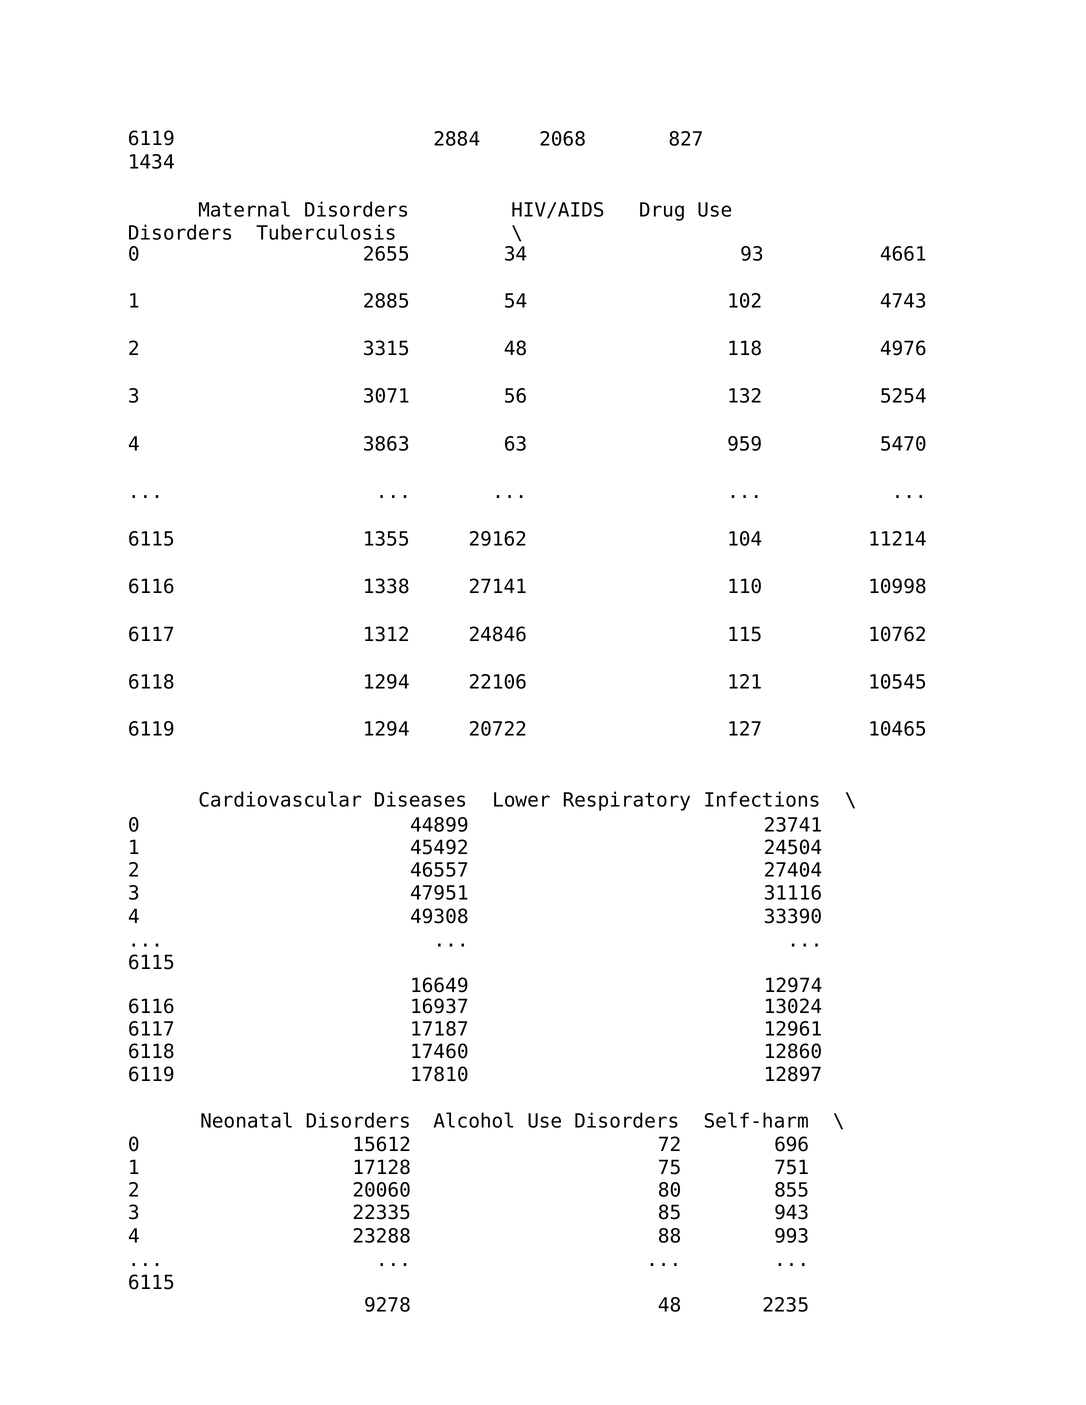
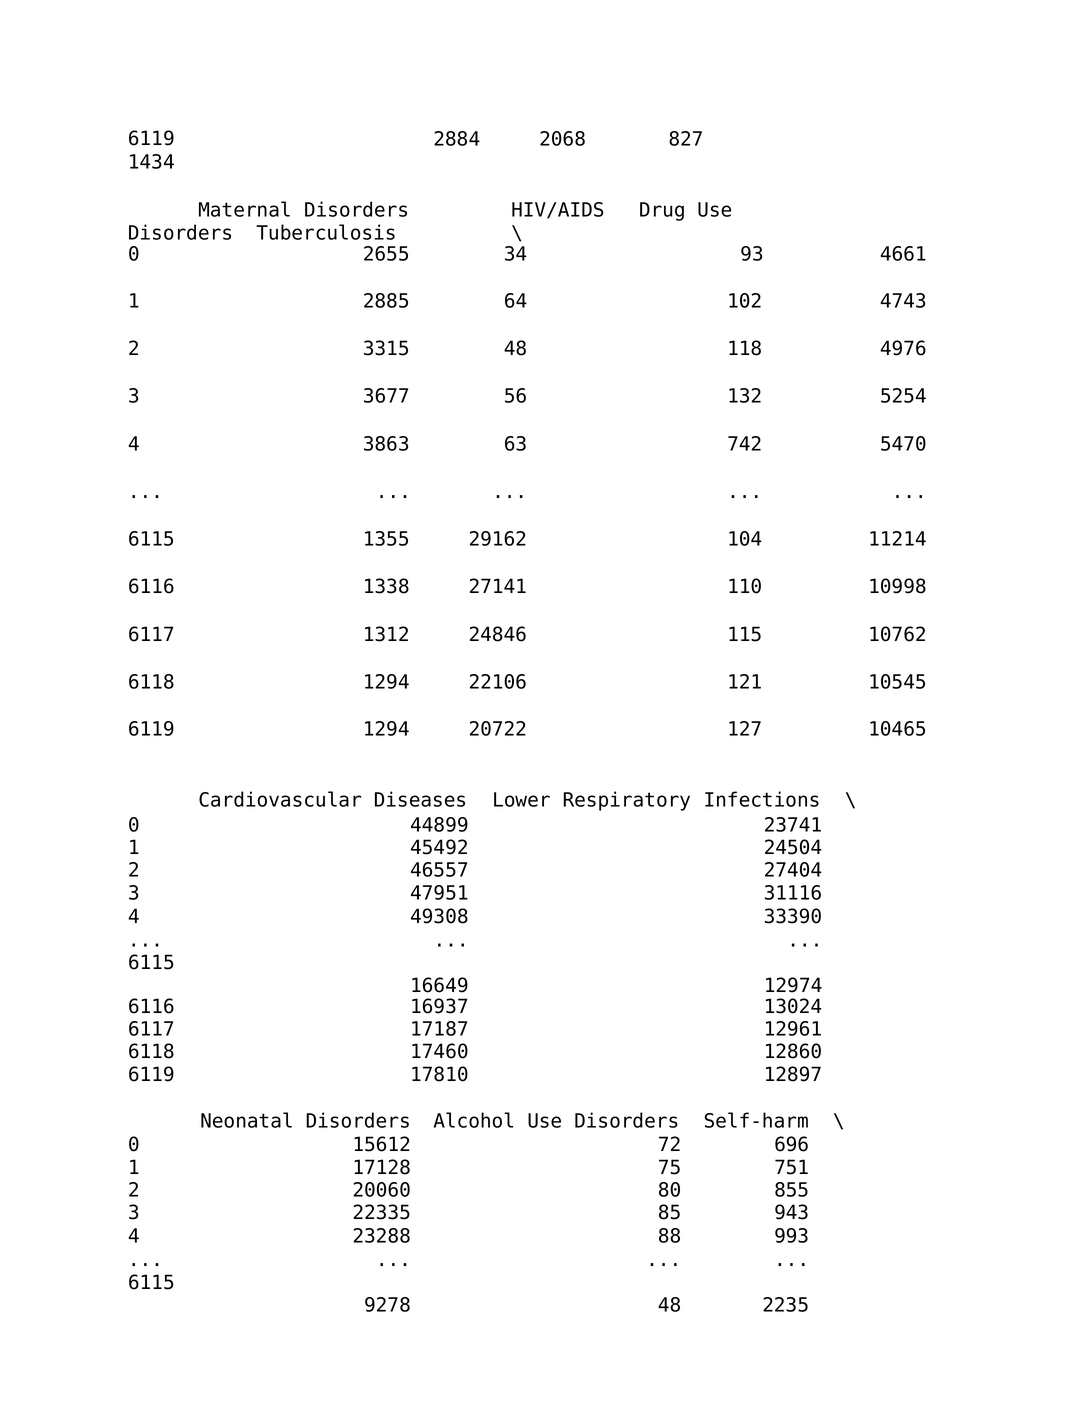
54: 54 -> 64
3071: 3071 -> 3677
959: 959 -> 742
